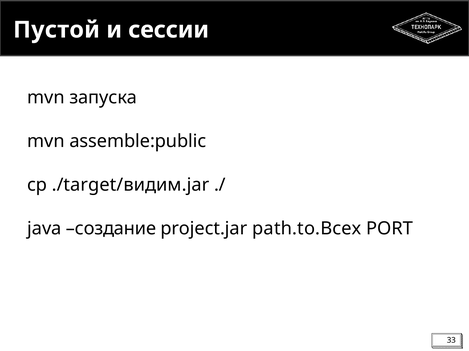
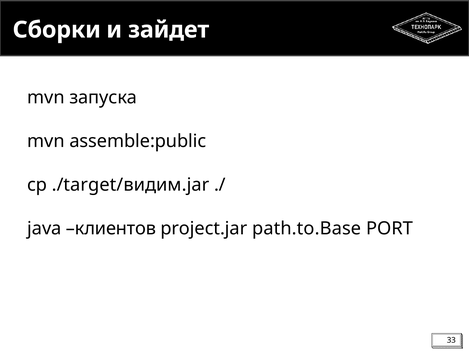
Пустой: Пустой -> Сборки
сессии: сессии -> зайдет
создание: создание -> клиентов
path.to.Всех: path.to.Всех -> path.to.Base
